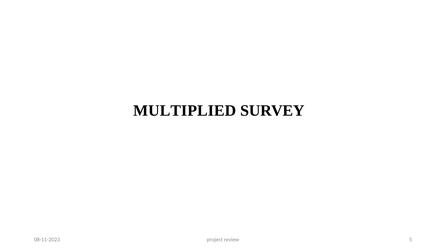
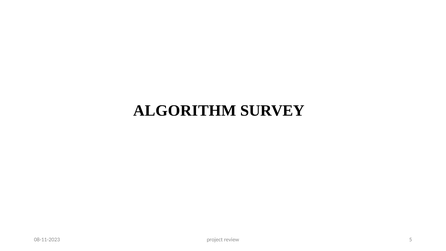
MULTIPLIED: MULTIPLIED -> ALGORITHM
